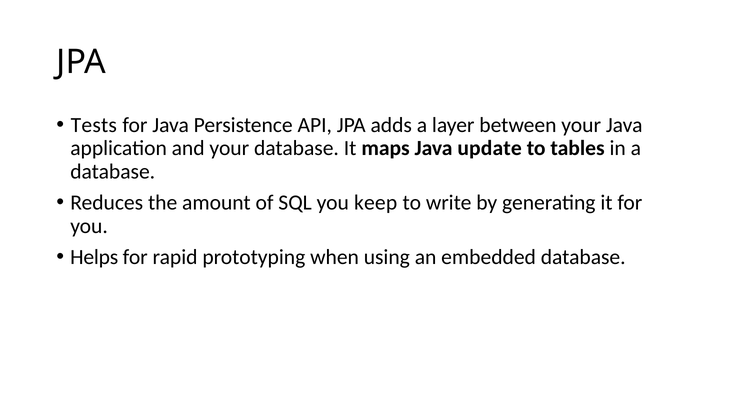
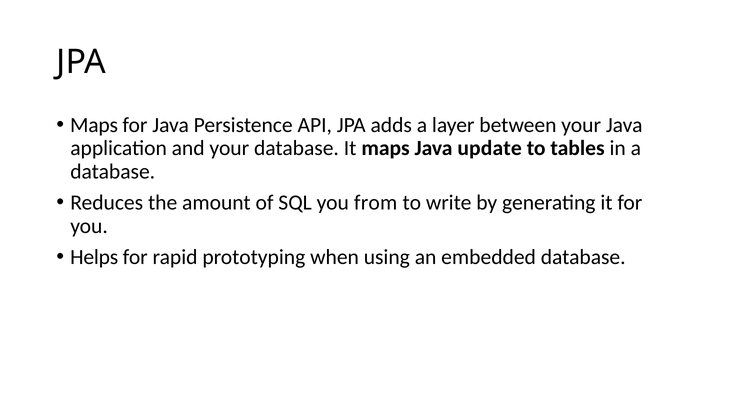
Tests at (94, 125): Tests -> Maps
keep: keep -> from
